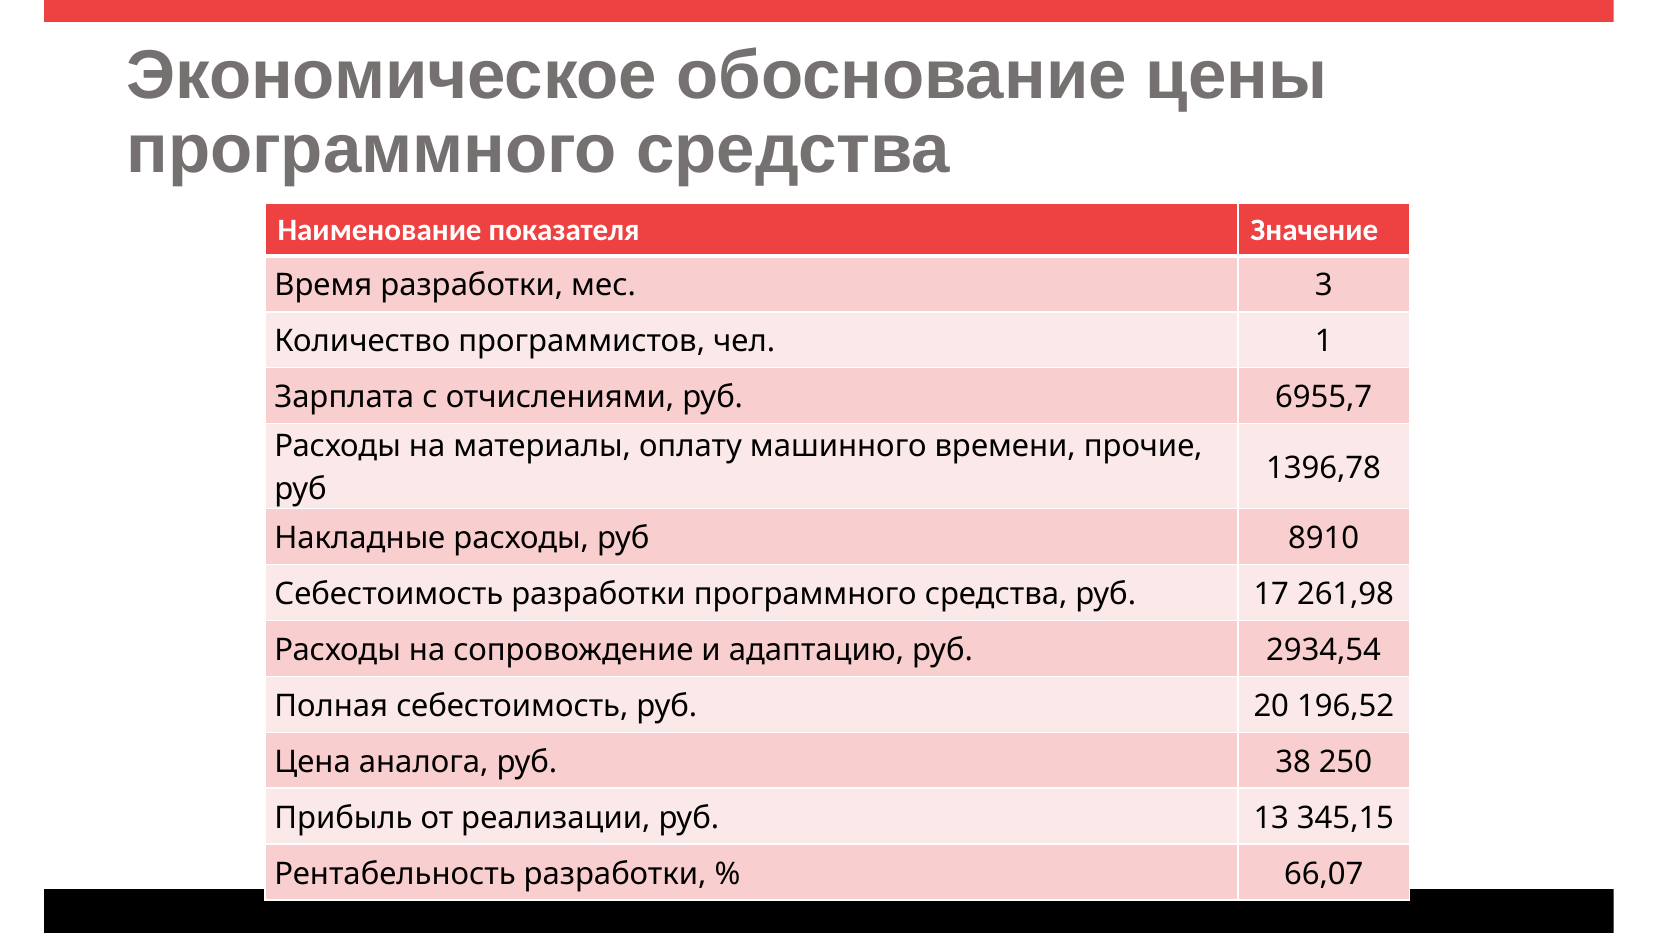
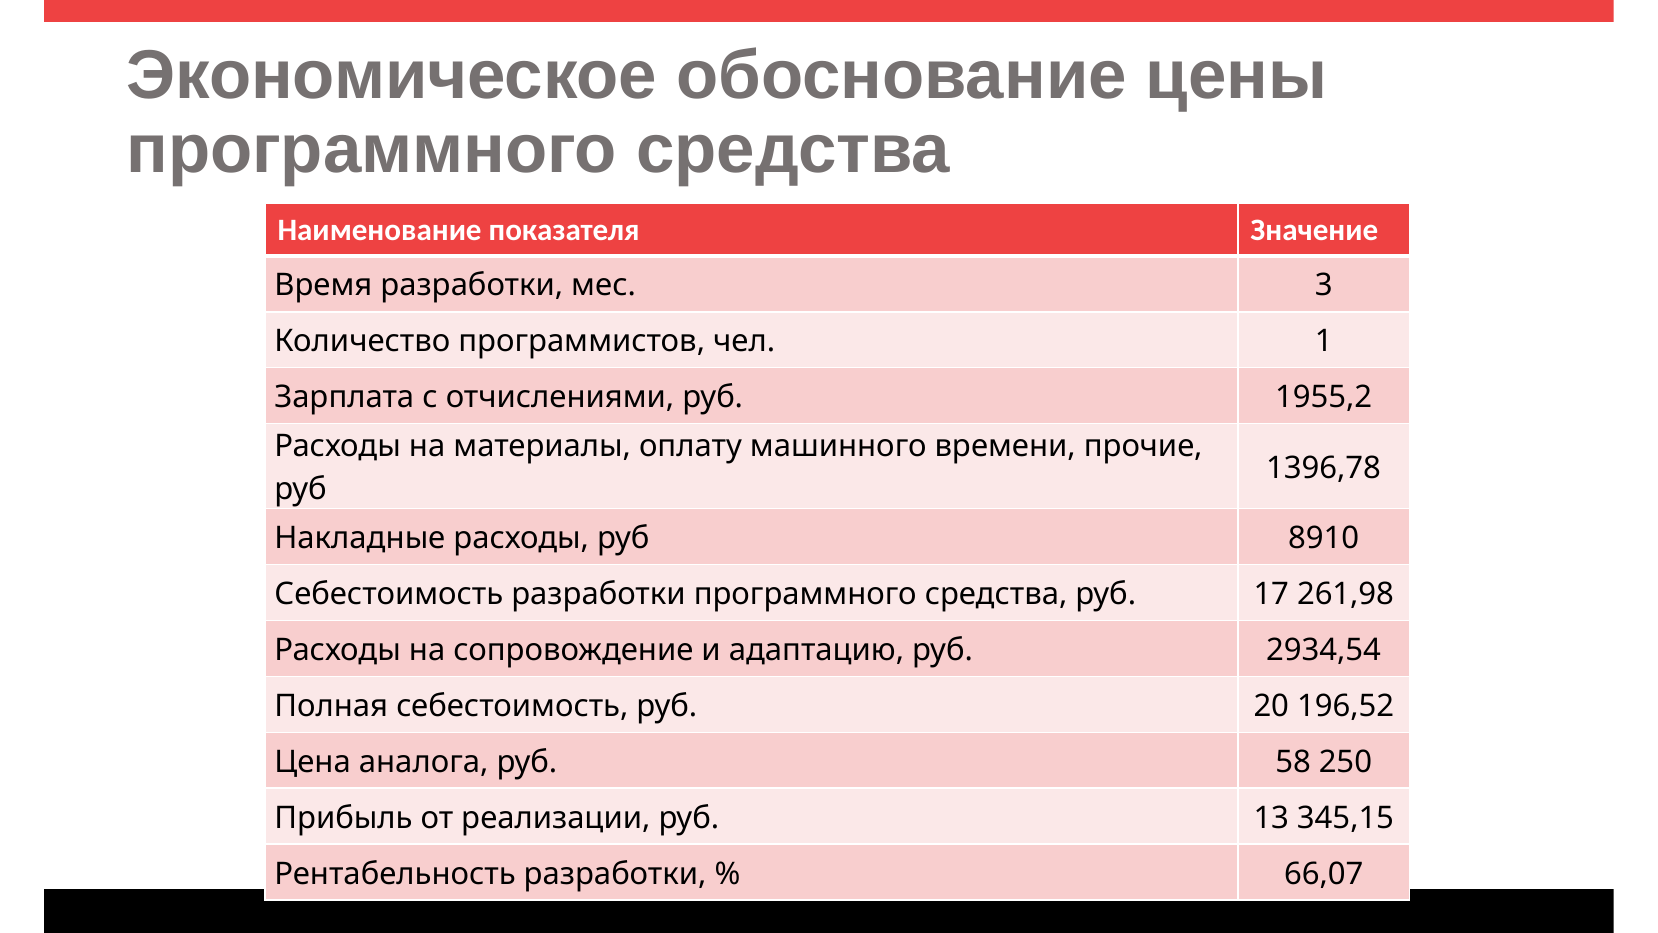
6955,7: 6955,7 -> 1955,2
38: 38 -> 58
